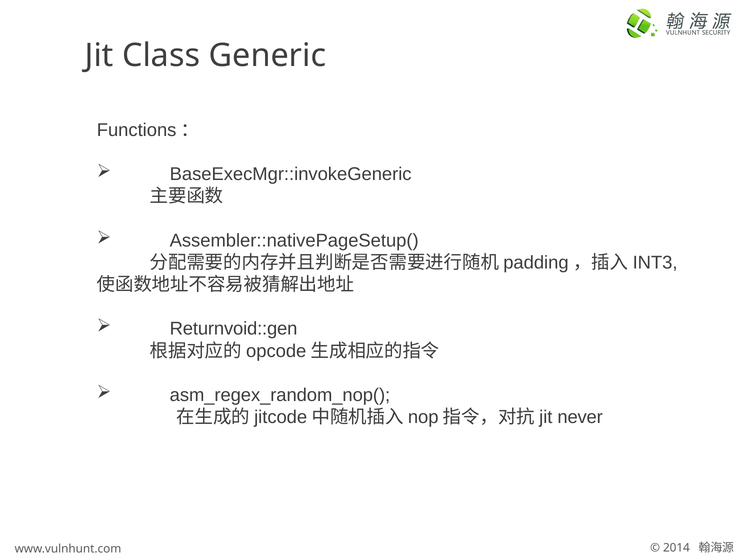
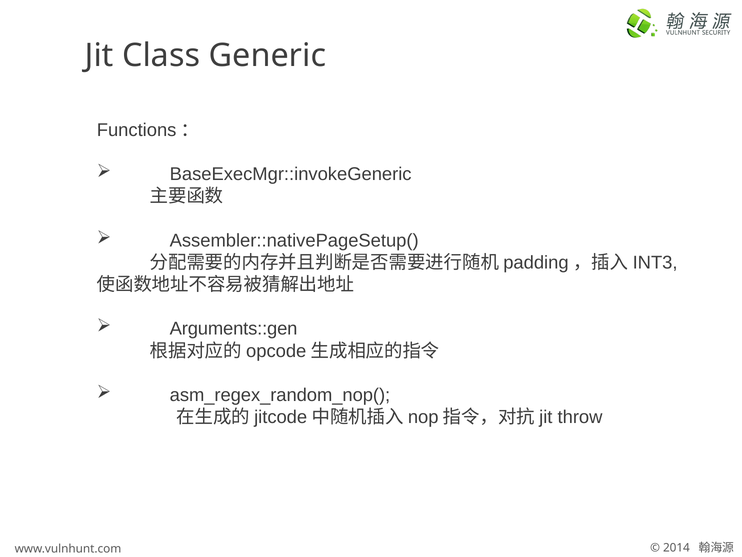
Returnvoid::gen: Returnvoid::gen -> Arguments::gen
never: never -> throw
